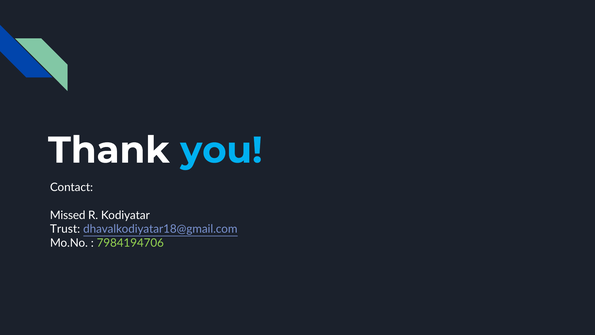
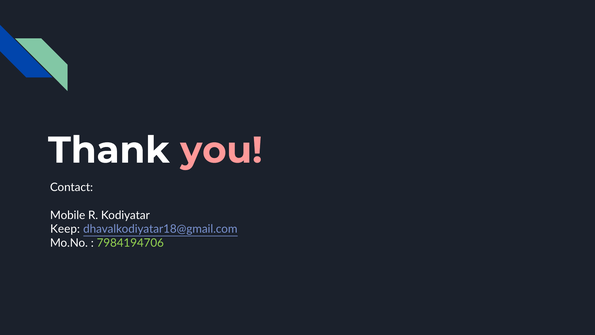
you colour: light blue -> pink
Missed: Missed -> Mobile
Trust: Trust -> Keep
